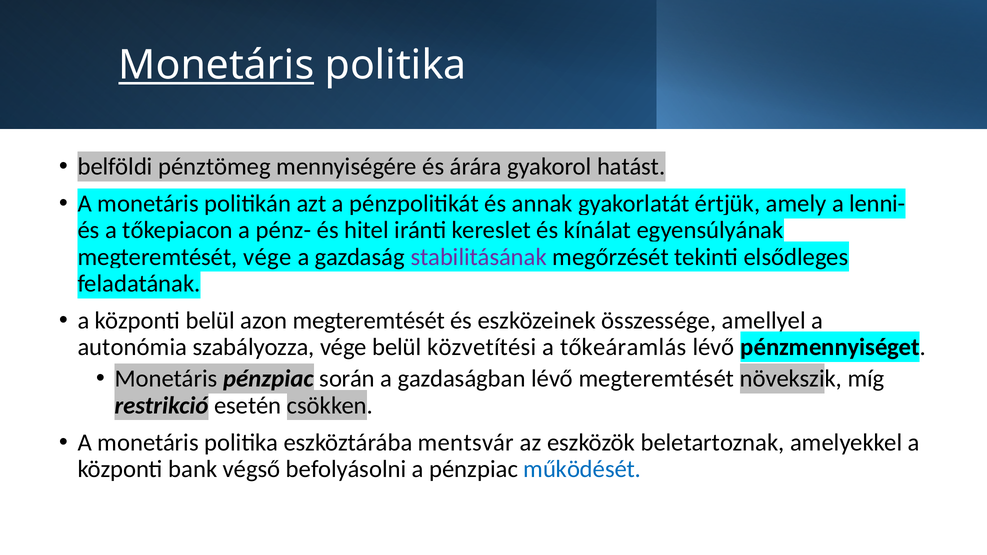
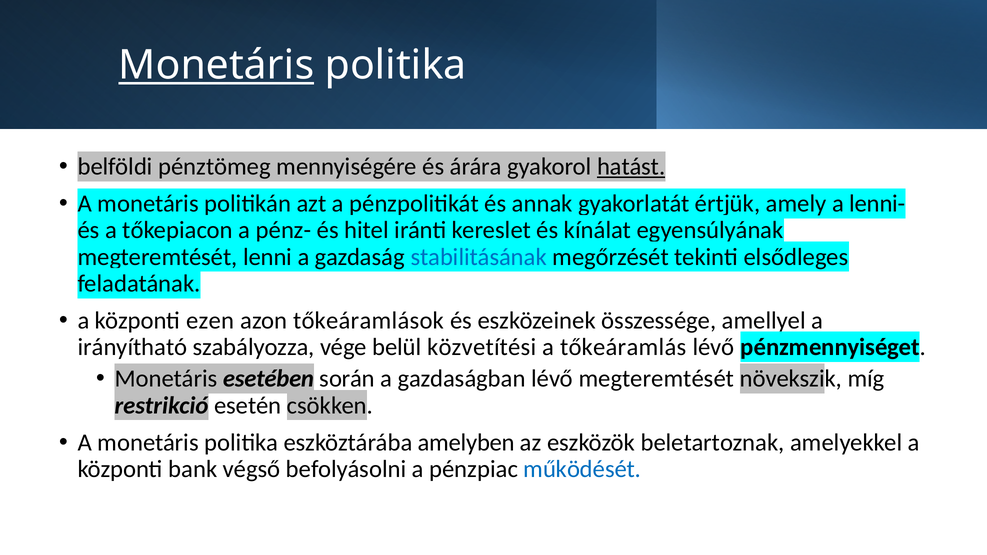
hatást underline: none -> present
vége at (267, 257): vége -> lenni
stabilitásának colour: purple -> blue
központi belül: belül -> ezen
azon megteremtését: megteremtését -> tőkeáramlások
autonómia: autonómia -> irányítható
pénzpiac at (268, 379): pénzpiac -> esetében
mentsvár: mentsvár -> amelyben
